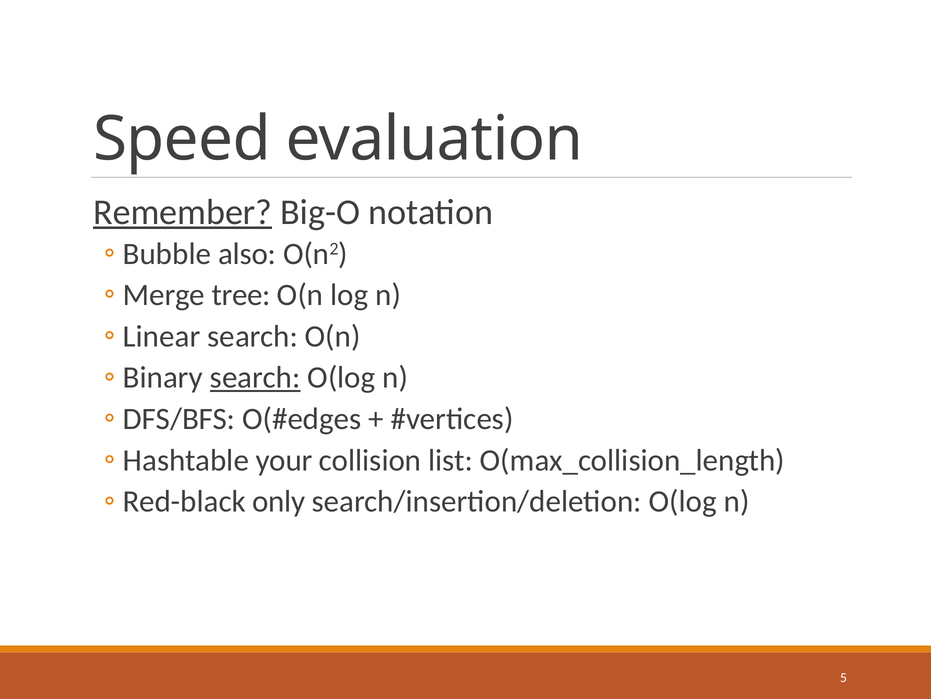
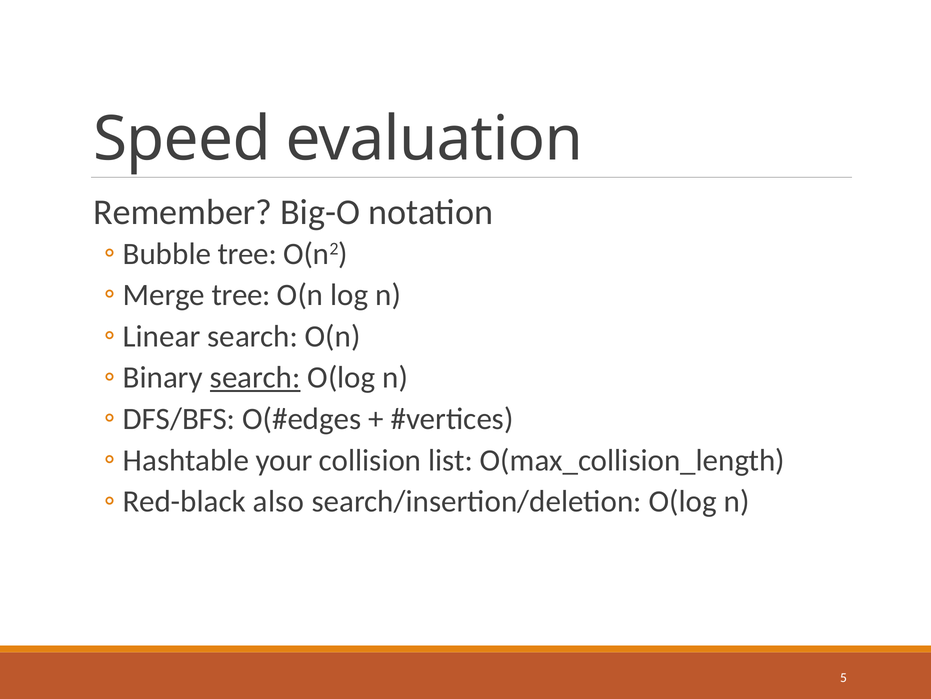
Remember underline: present -> none
also at (247, 253): also -> tree
only: only -> also
